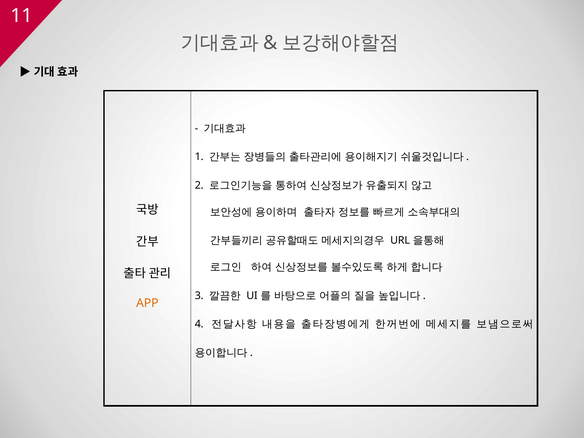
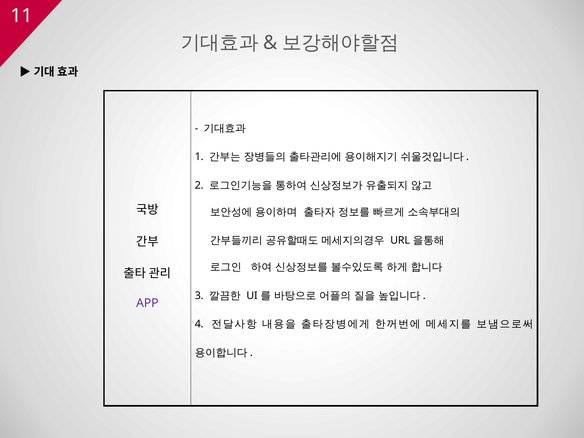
APP colour: orange -> purple
